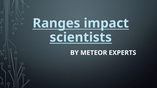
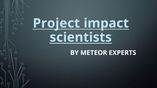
Ranges: Ranges -> Project
